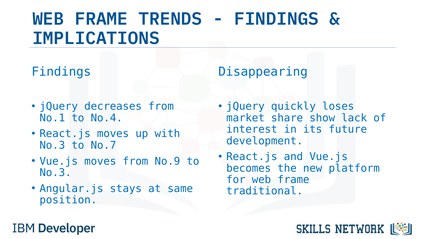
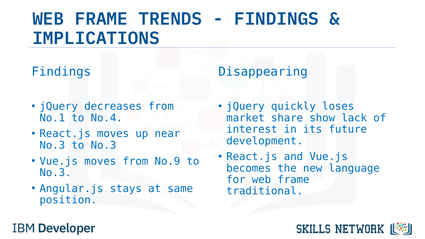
with: with -> near
No.3 to No.7: No.7 -> No.3
platform: platform -> language
